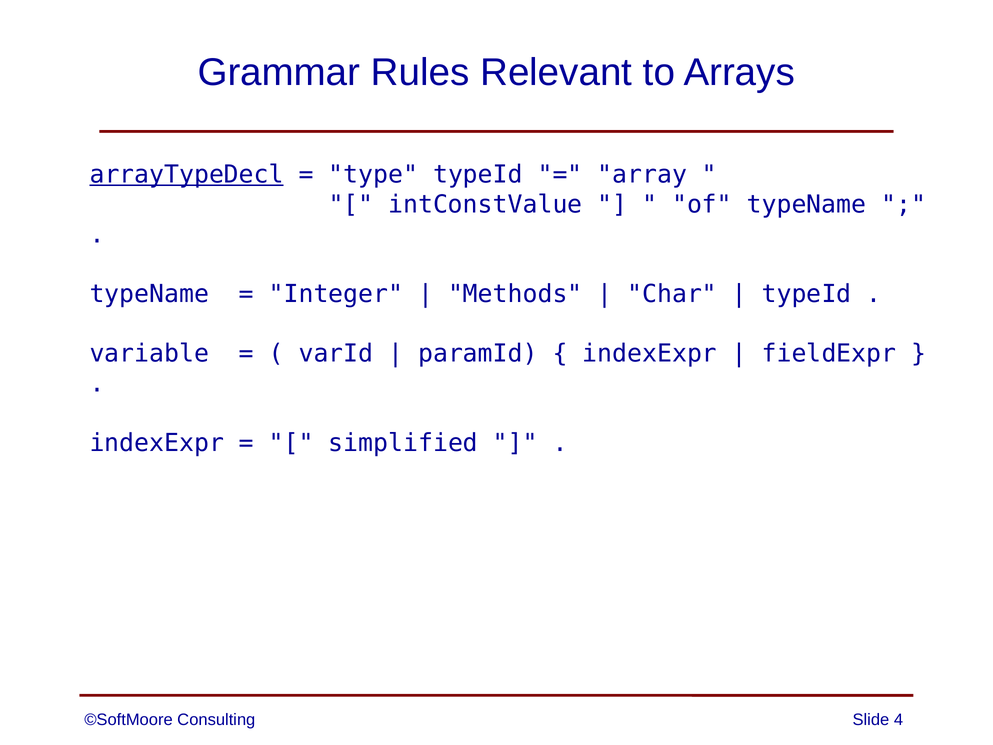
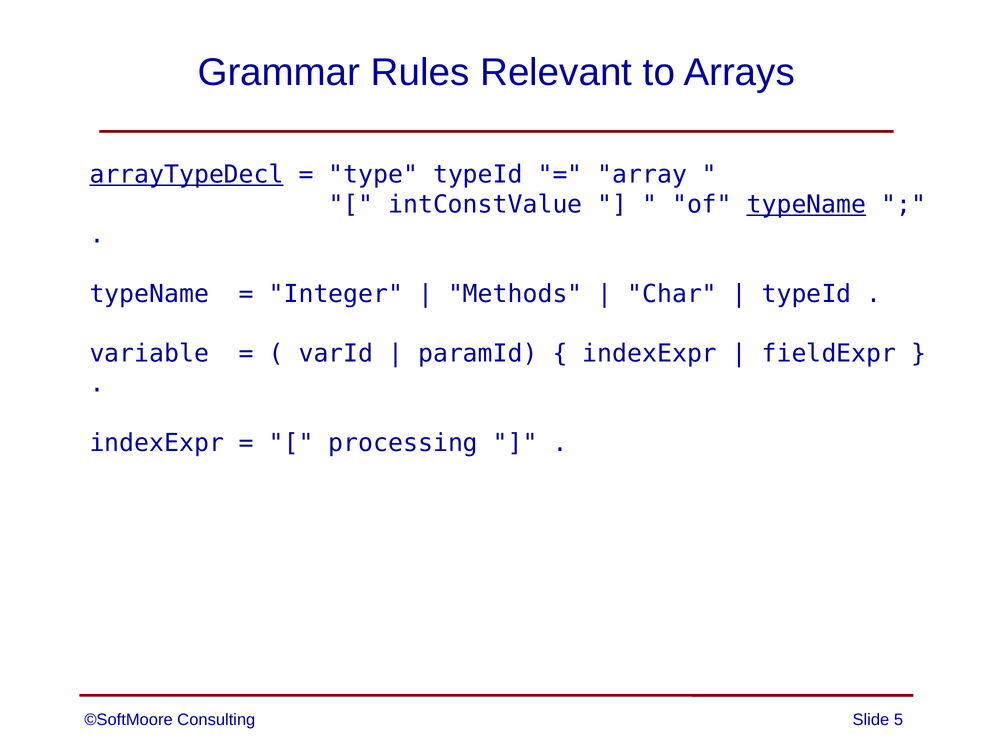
typeName at (806, 204) underline: none -> present
simplified: simplified -> processing
4: 4 -> 5
